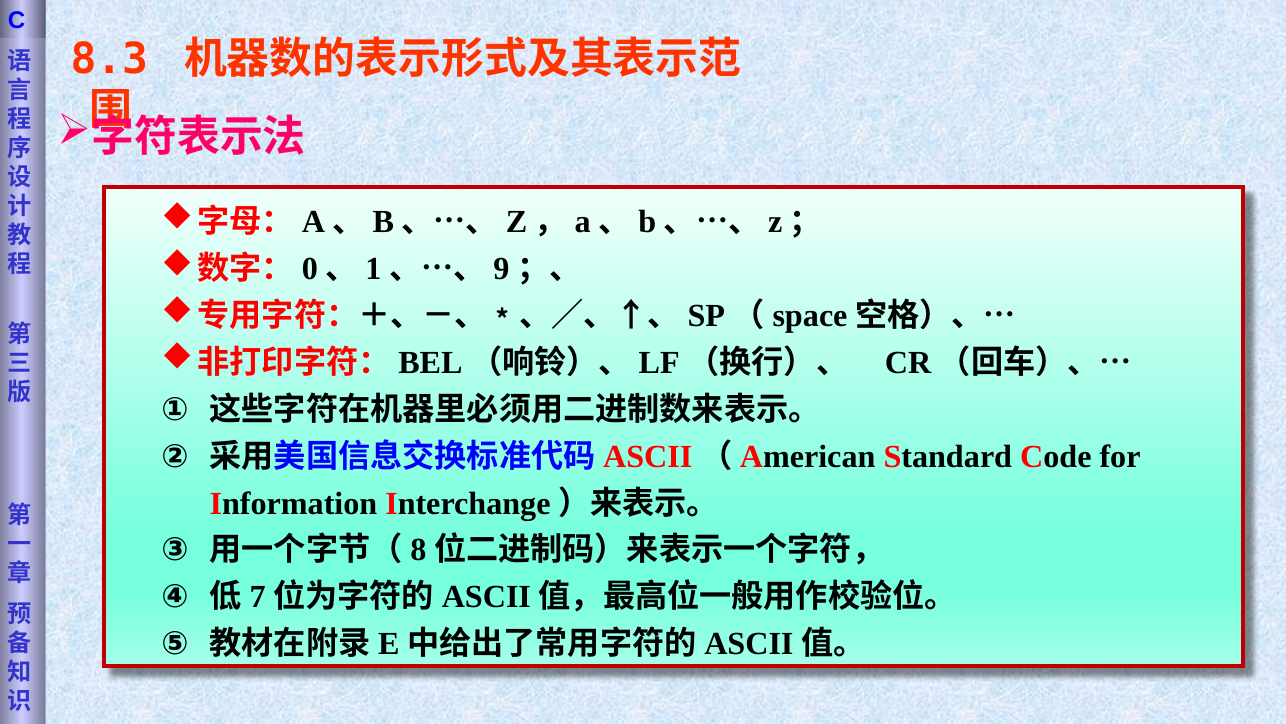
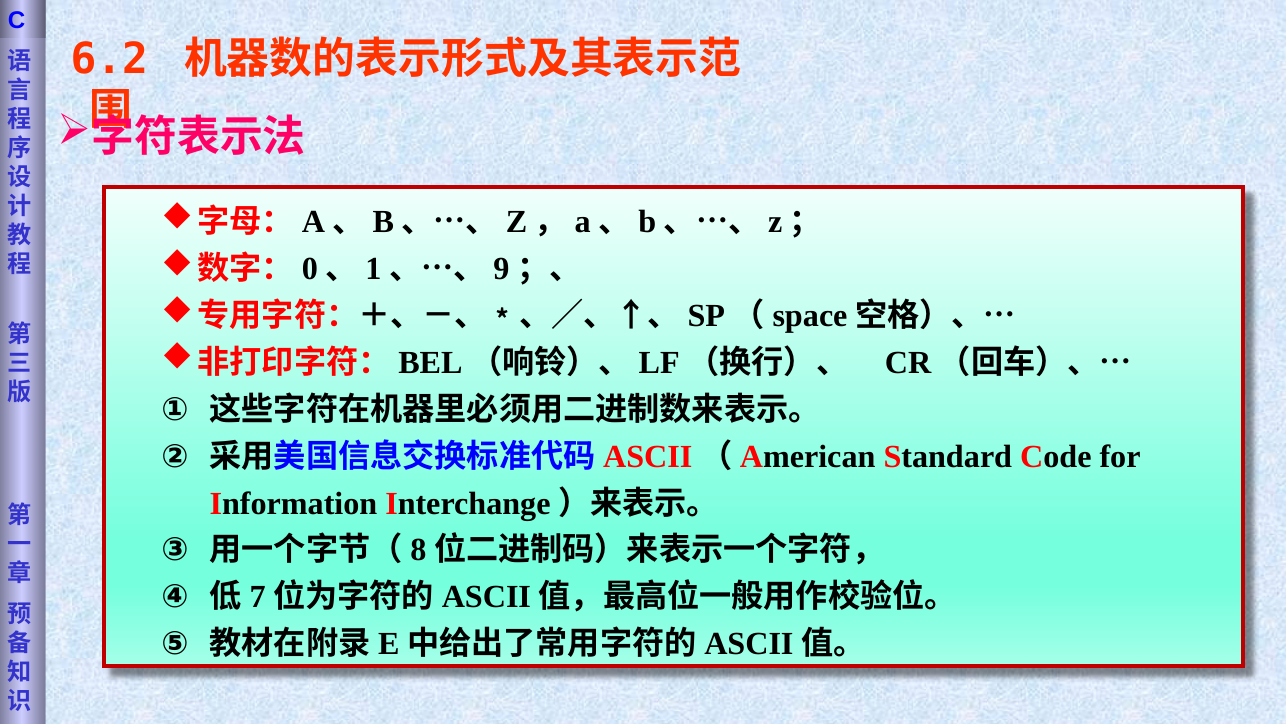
8.3: 8.3 -> 6.2
